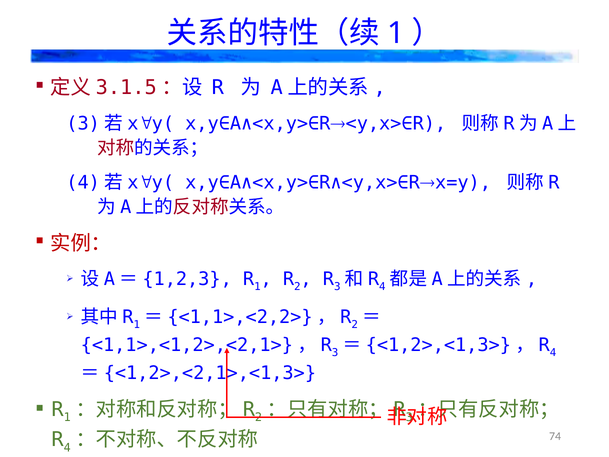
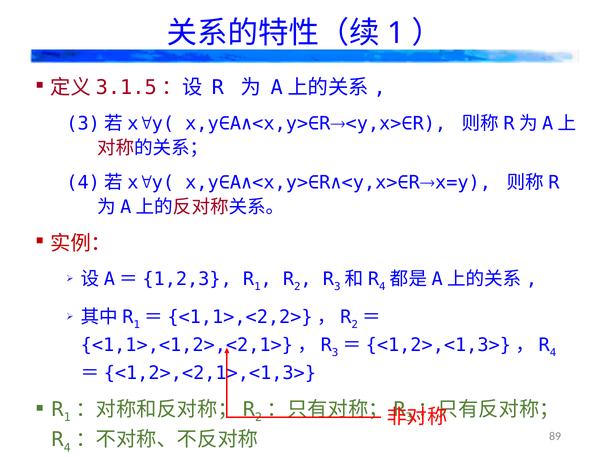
74: 74 -> 89
